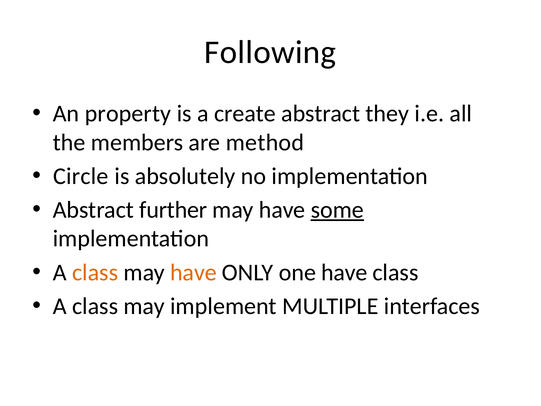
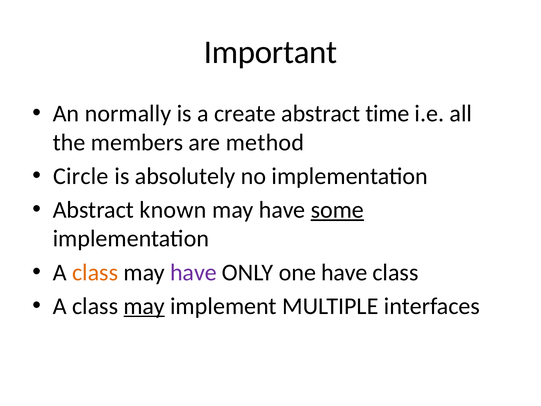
Following: Following -> Important
property: property -> normally
they: they -> time
further: further -> known
have at (193, 272) colour: orange -> purple
may at (144, 306) underline: none -> present
